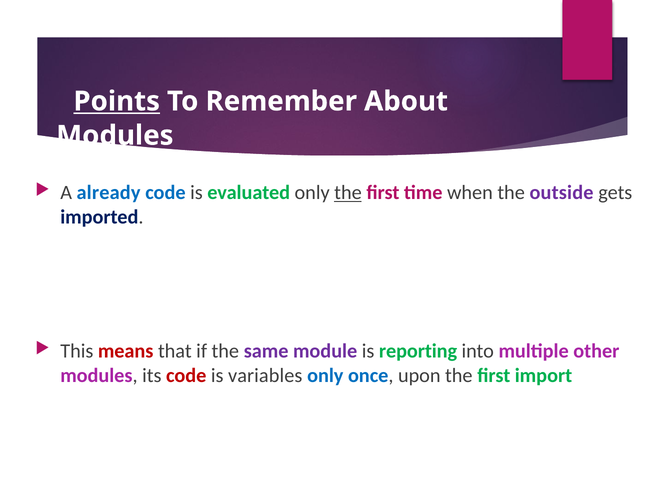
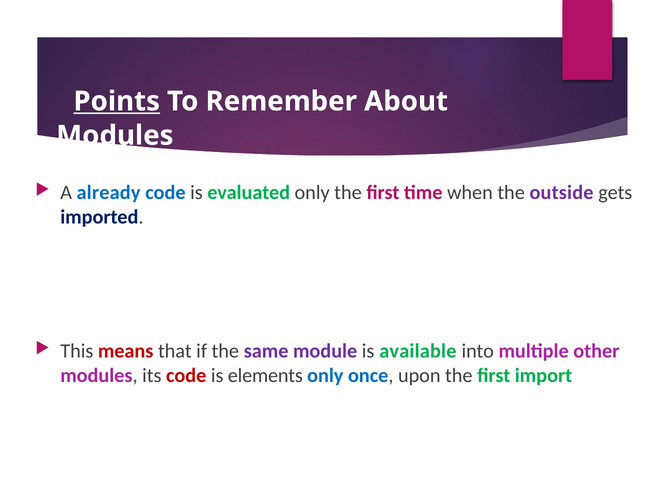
the at (348, 193) underline: present -> none
reporting: reporting -> available
variables: variables -> elements
